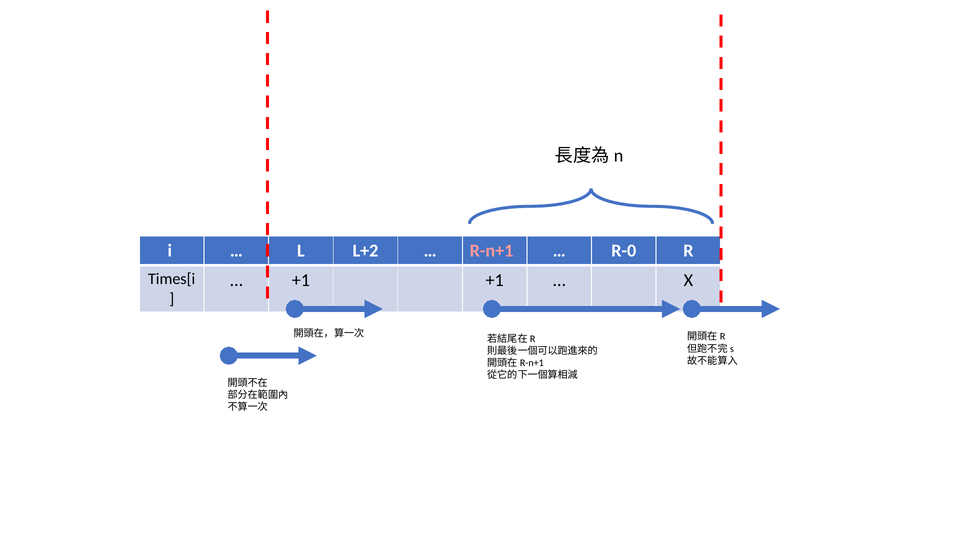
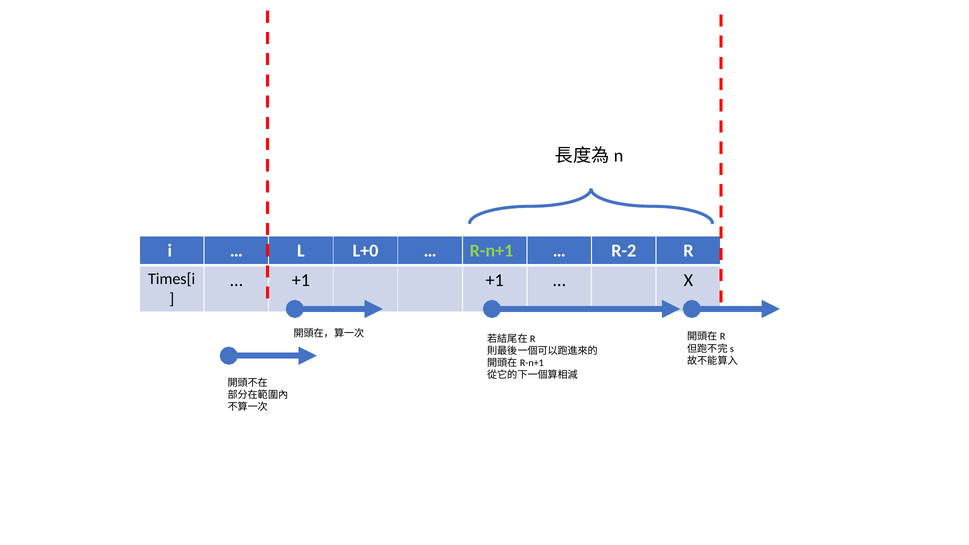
L+2: L+2 -> L+0
R-n+1 colour: pink -> light green
R-0: R-0 -> R-2
